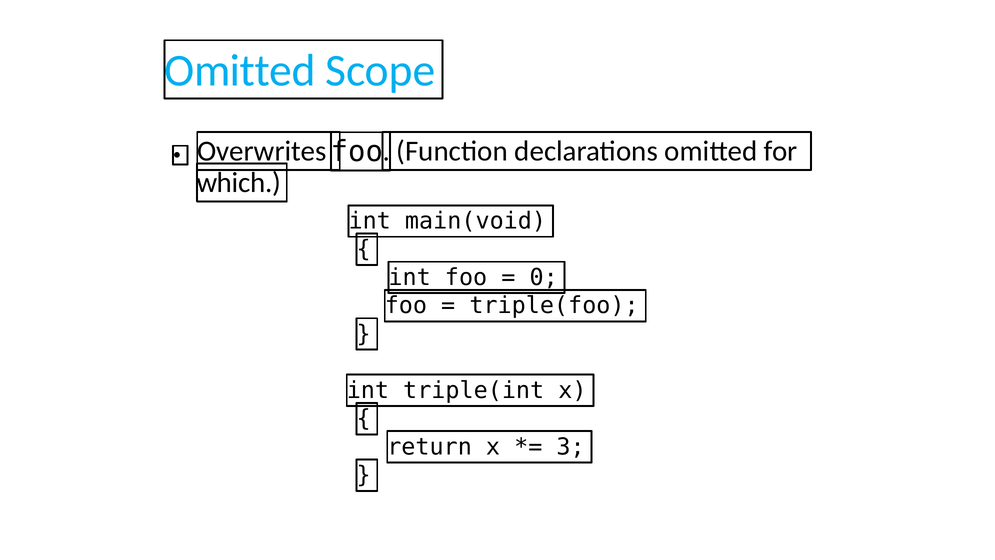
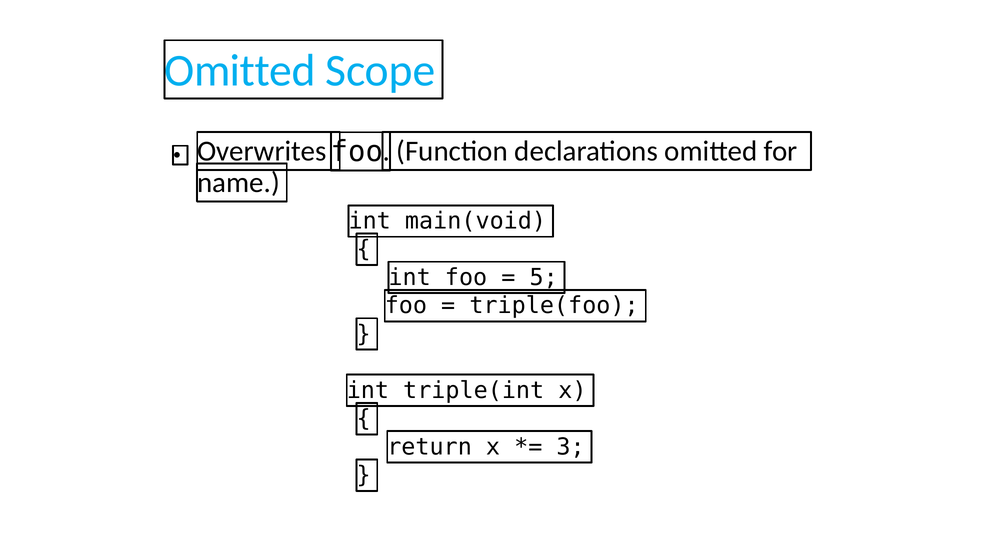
which: which -> name
0: 0 -> 5
